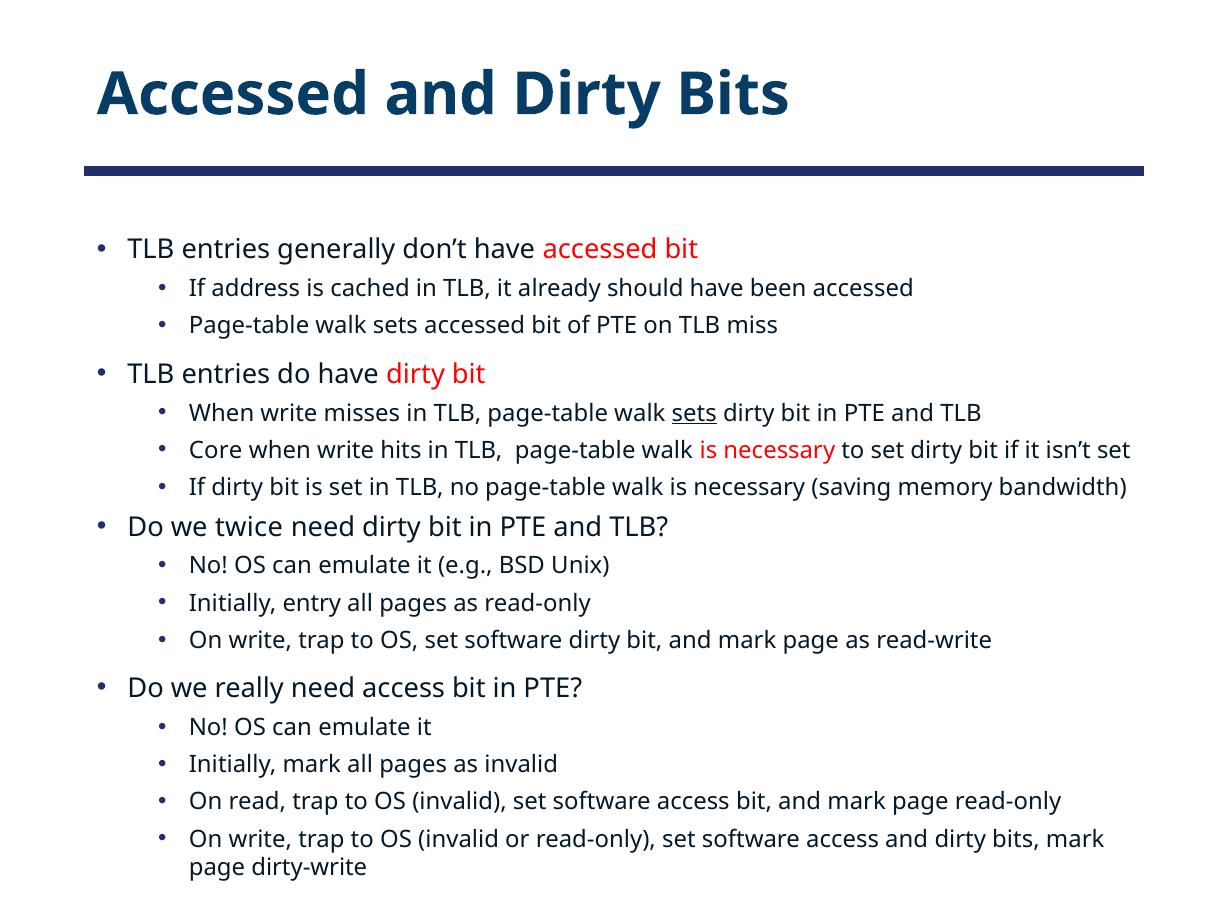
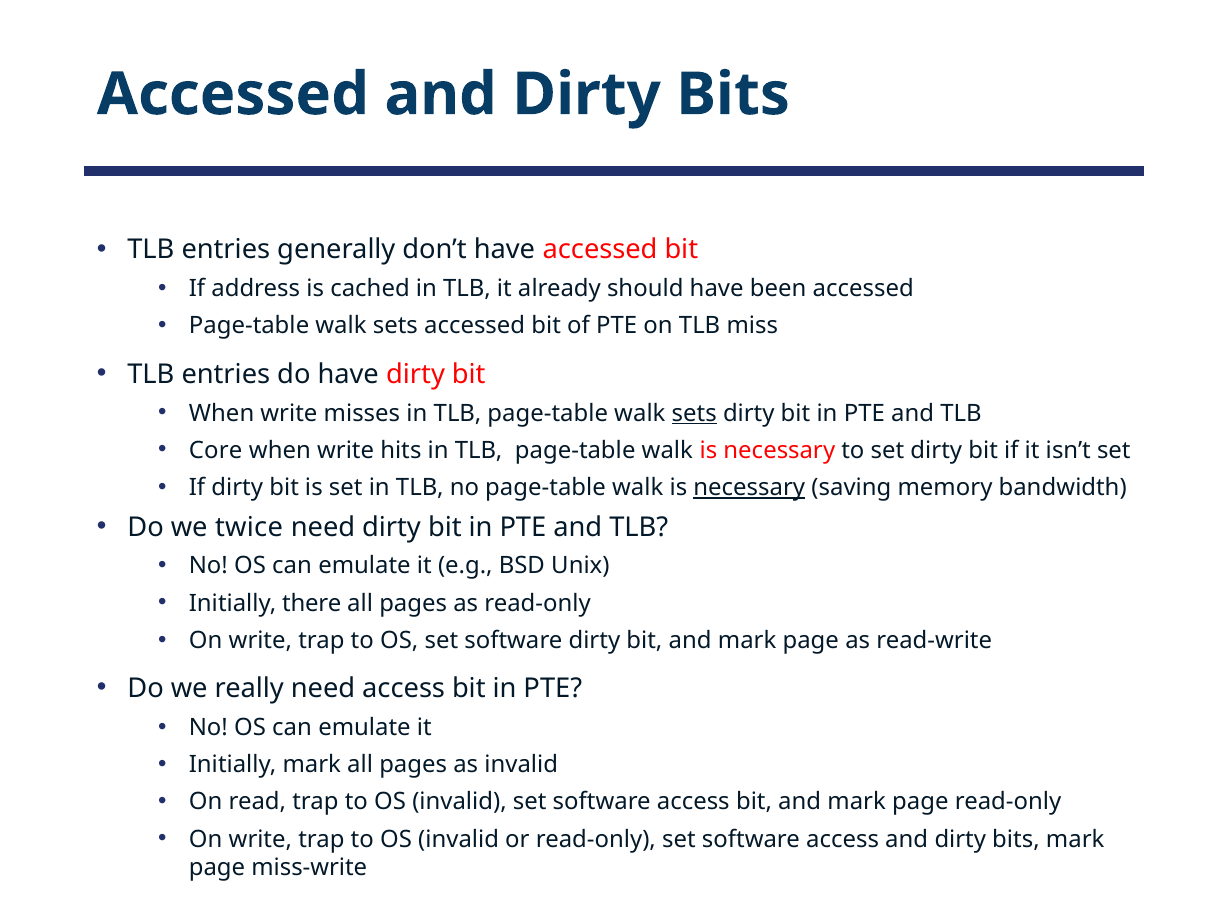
necessary at (749, 487) underline: none -> present
entry: entry -> there
dirty-write: dirty-write -> miss-write
